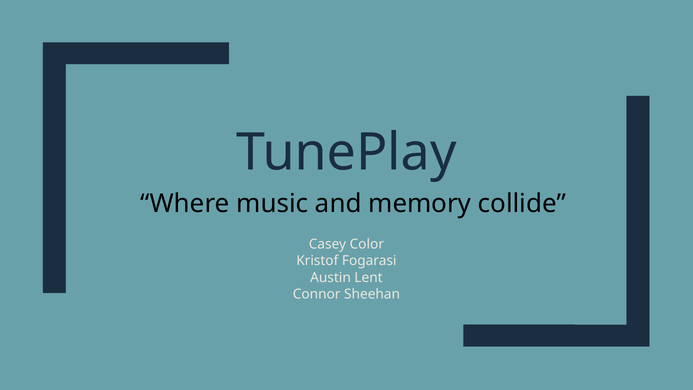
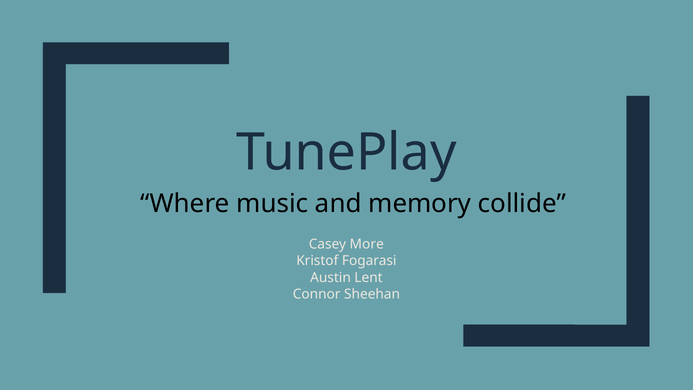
Color: Color -> More
